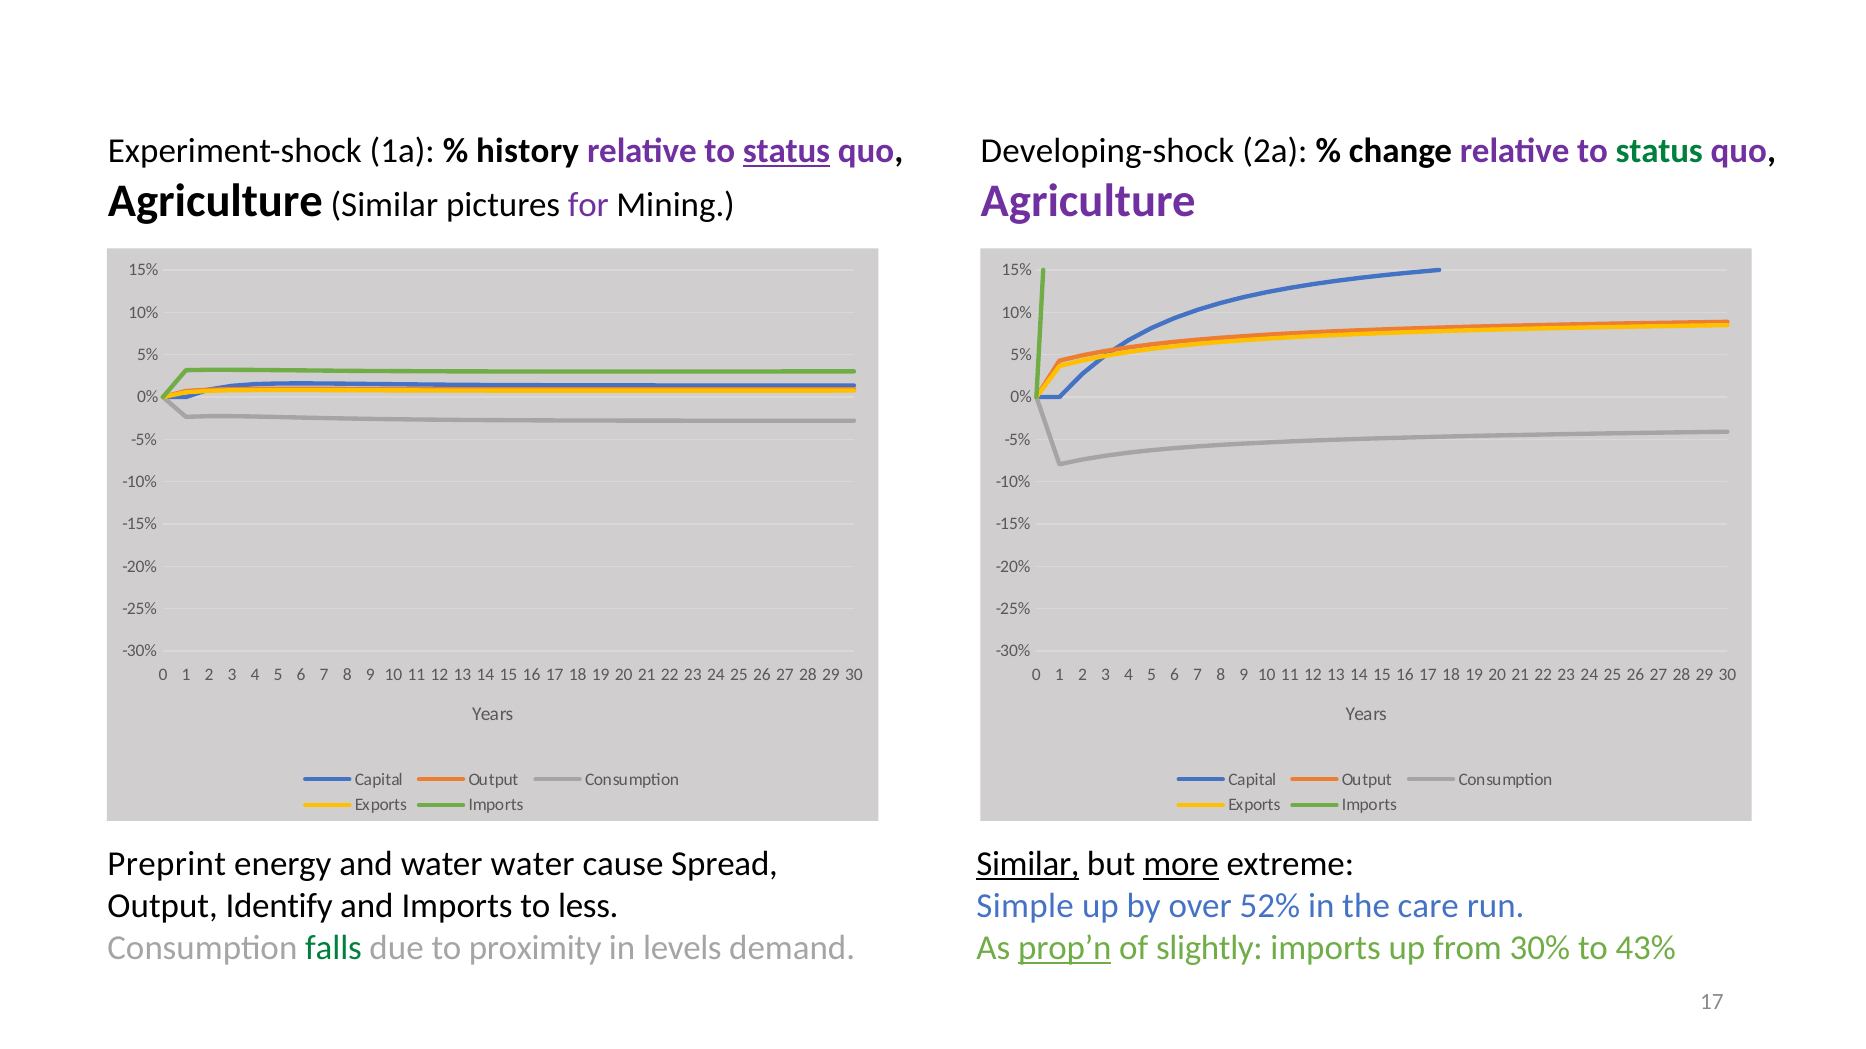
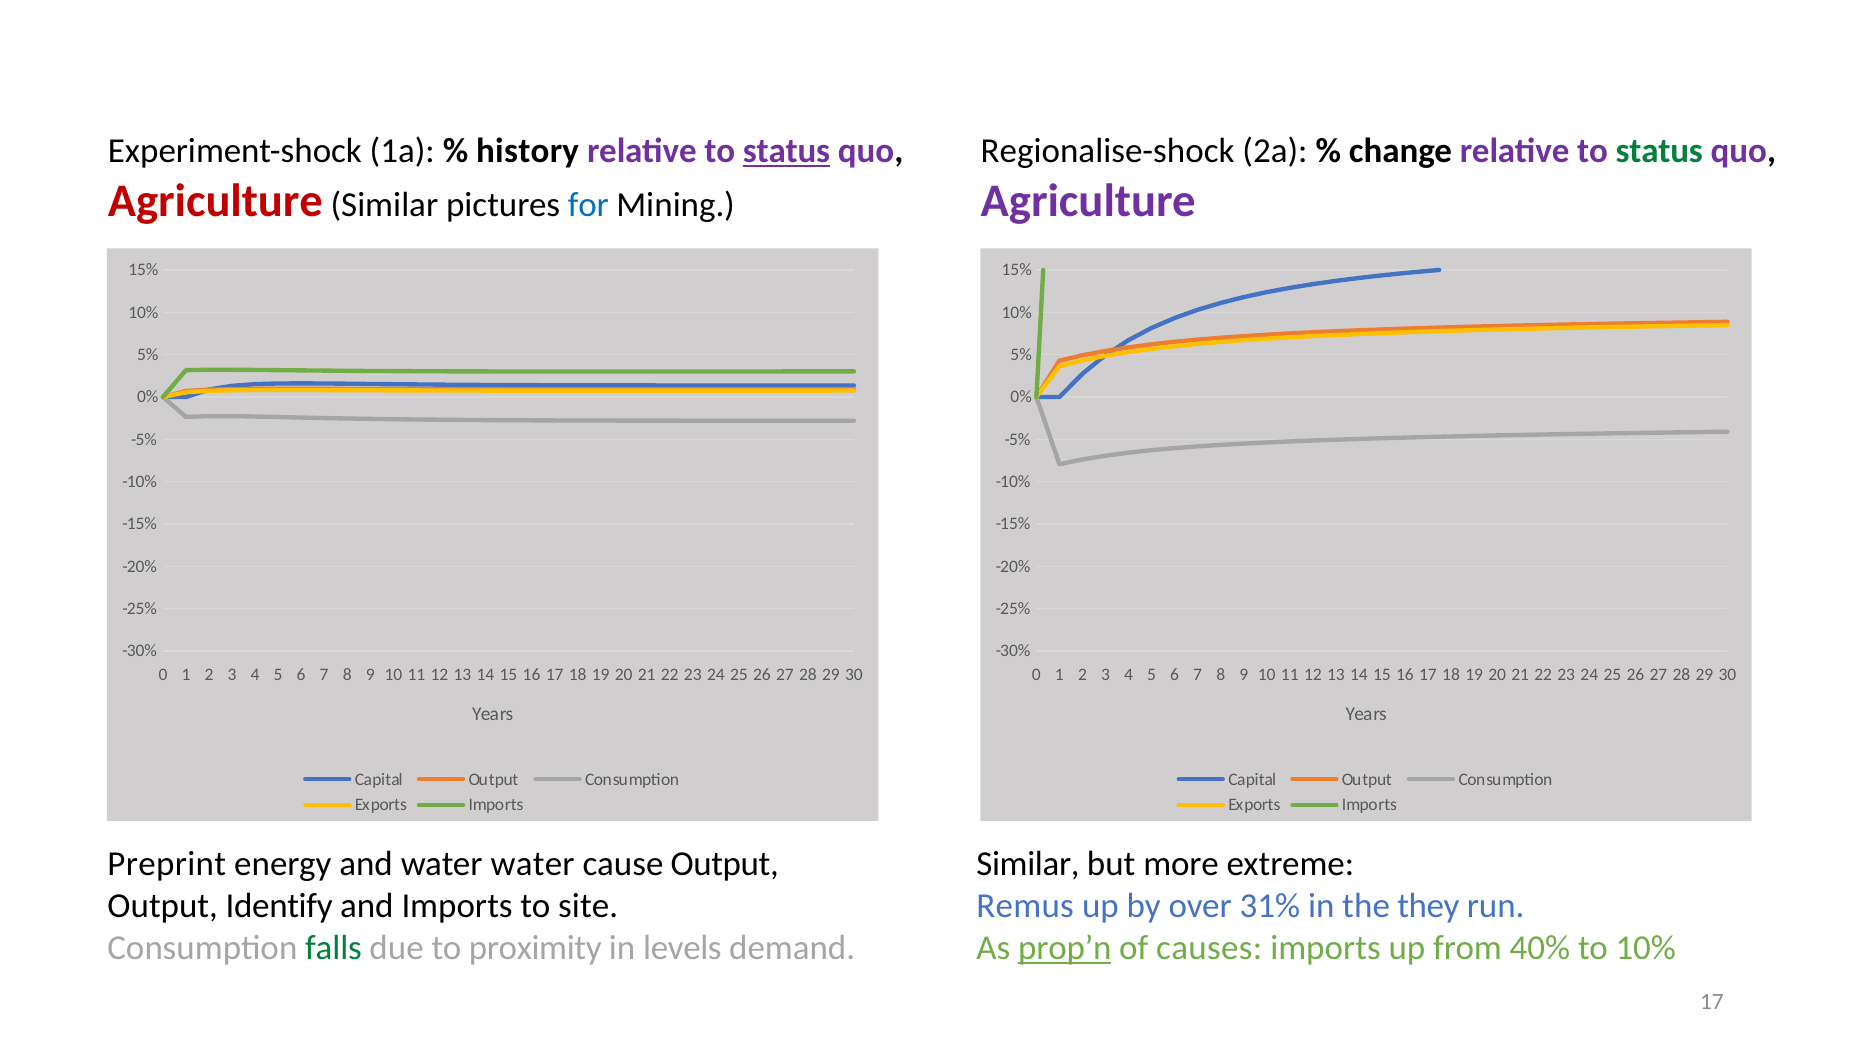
Developing-shock: Developing-shock -> Regionalise-shock
Agriculture at (215, 201) colour: black -> red
for colour: purple -> blue
cause Spread: Spread -> Output
Similar at (1028, 864) underline: present -> none
more underline: present -> none
less: less -> site
Simple: Simple -> Remus
52%: 52% -> 31%
care: care -> they
slightly: slightly -> causes
30%: 30% -> 40%
to 43%: 43% -> 10%
